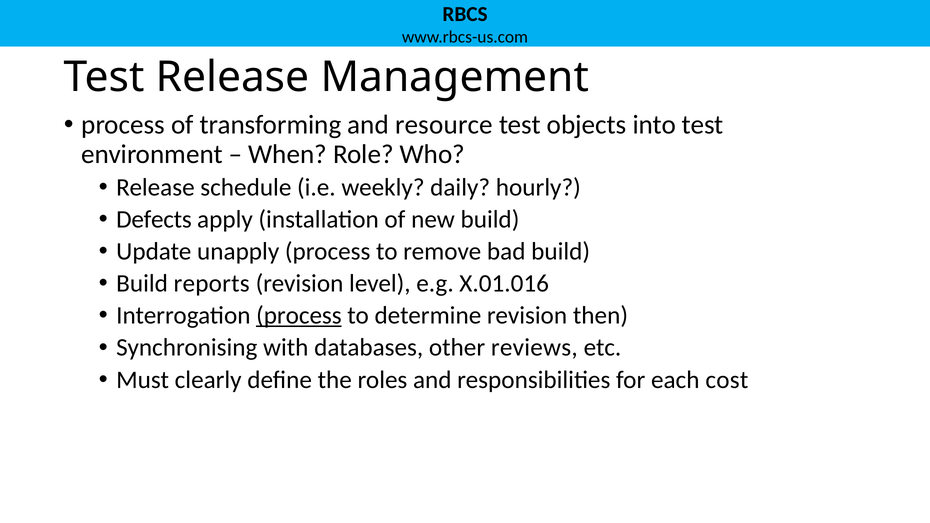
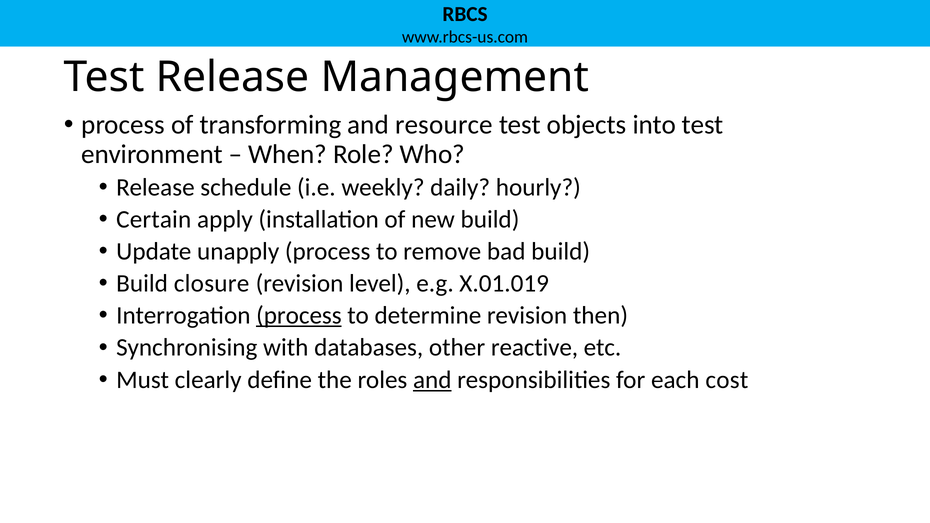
Defects: Defects -> Certain
reports: reports -> closure
X.01.016: X.01.016 -> X.01.019
reviews: reviews -> reactive
and at (432, 380) underline: none -> present
